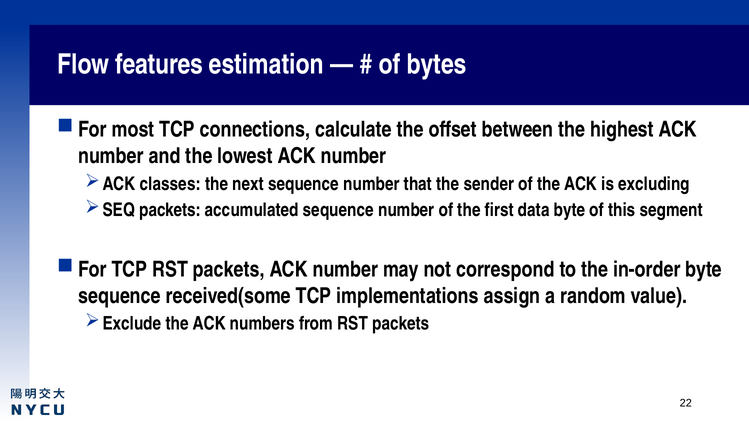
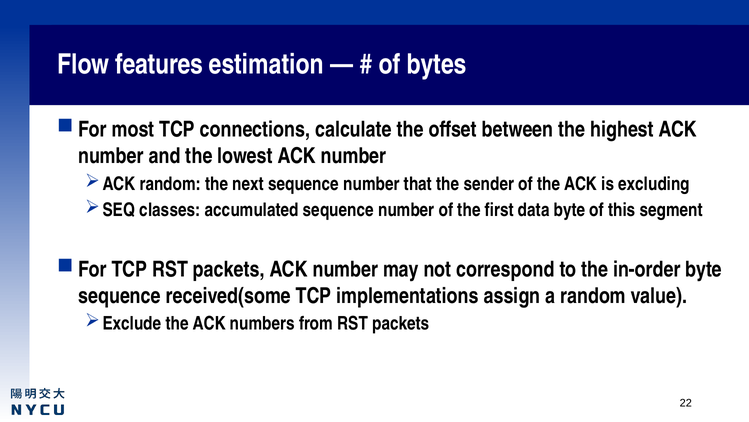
ACK classes: classes -> random
SEQ packets: packets -> classes
